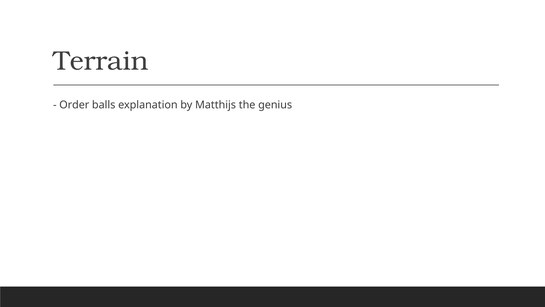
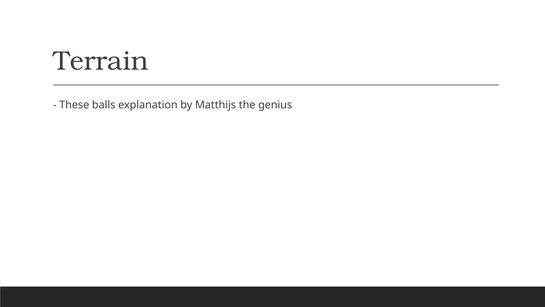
Order: Order -> These
